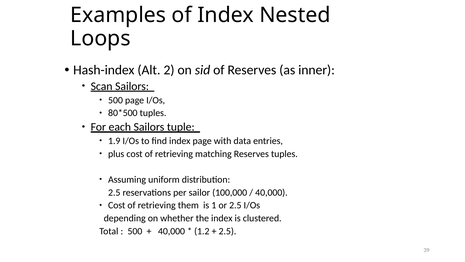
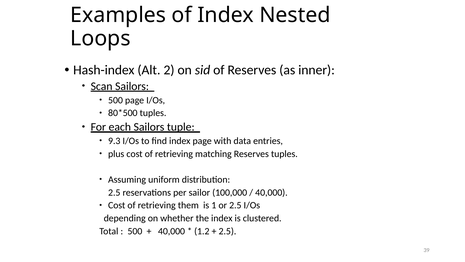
1.9: 1.9 -> 9.3
